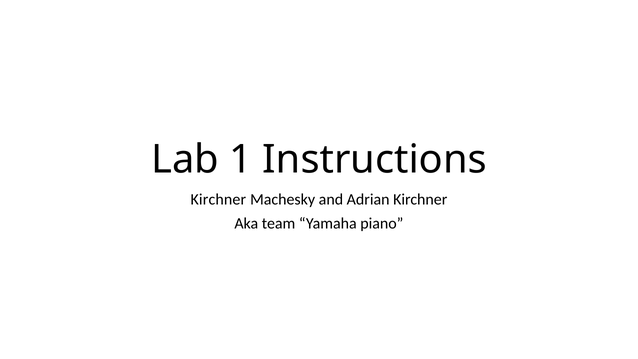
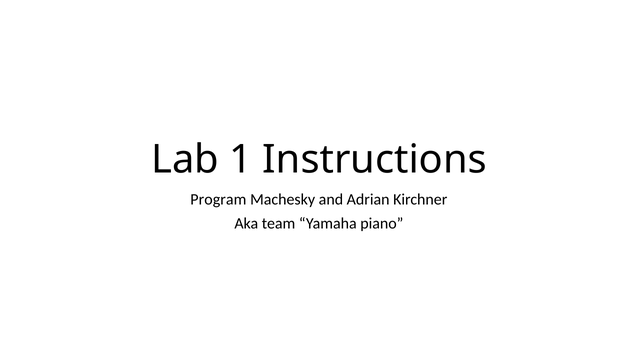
Kirchner at (218, 199): Kirchner -> Program
